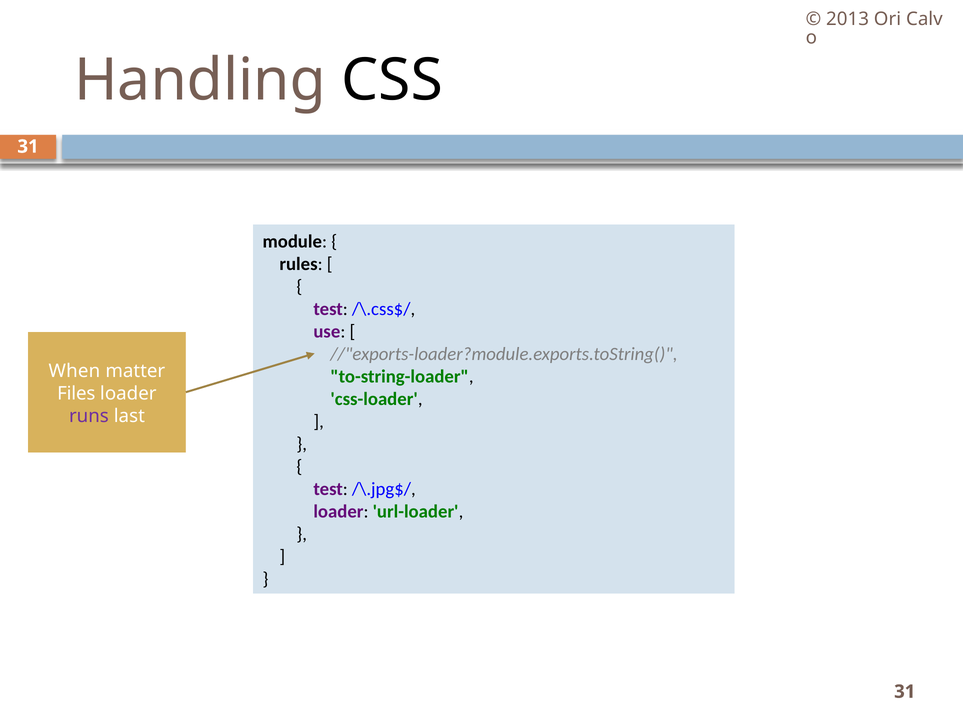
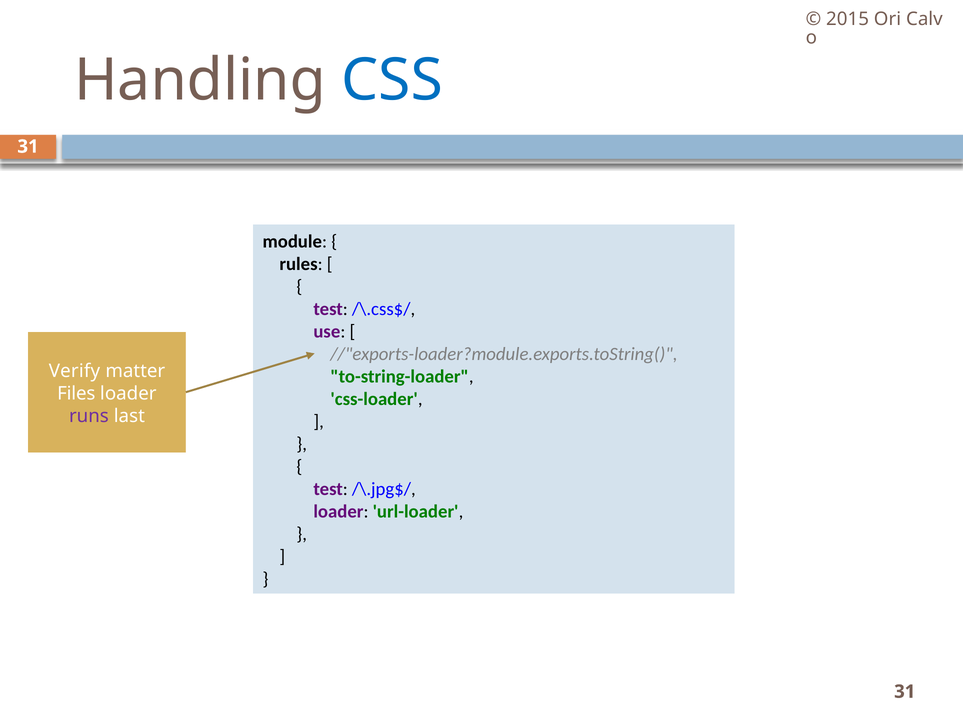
2013: 2013 -> 2015
CSS colour: black -> blue
When: When -> Verify
